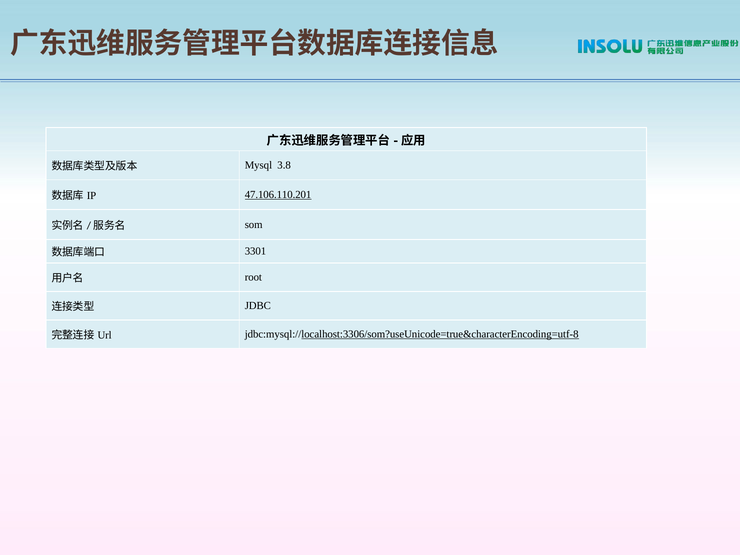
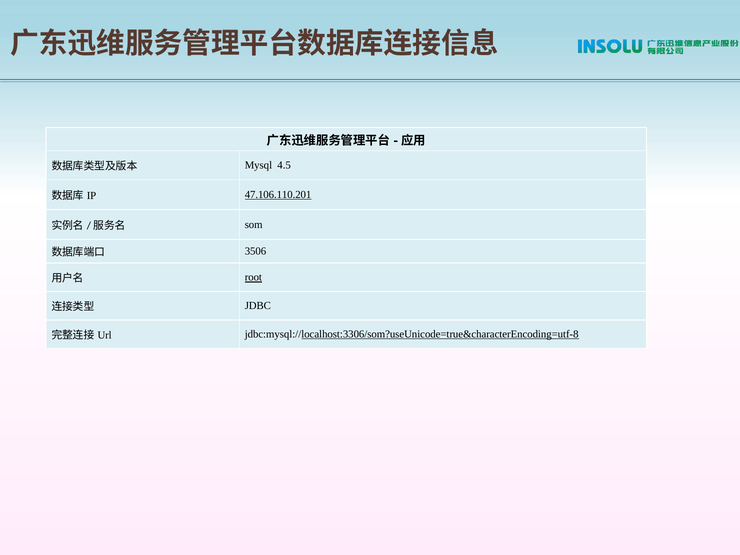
3.8: 3.8 -> 4.5
3301: 3301 -> 3506
root underline: none -> present
